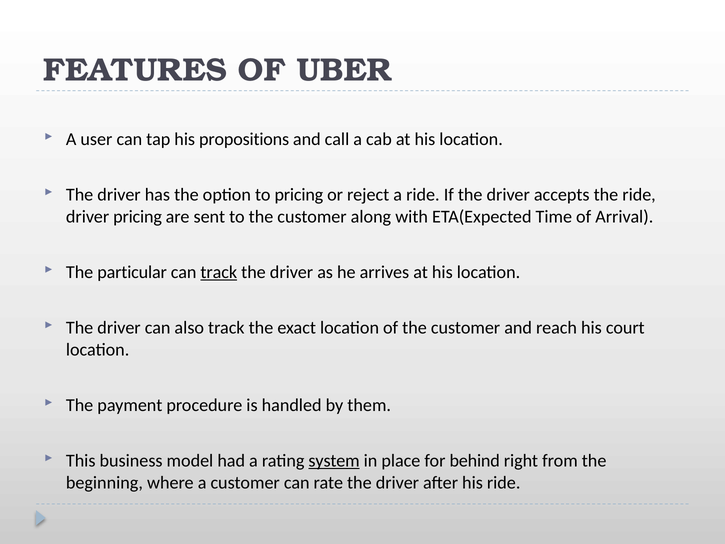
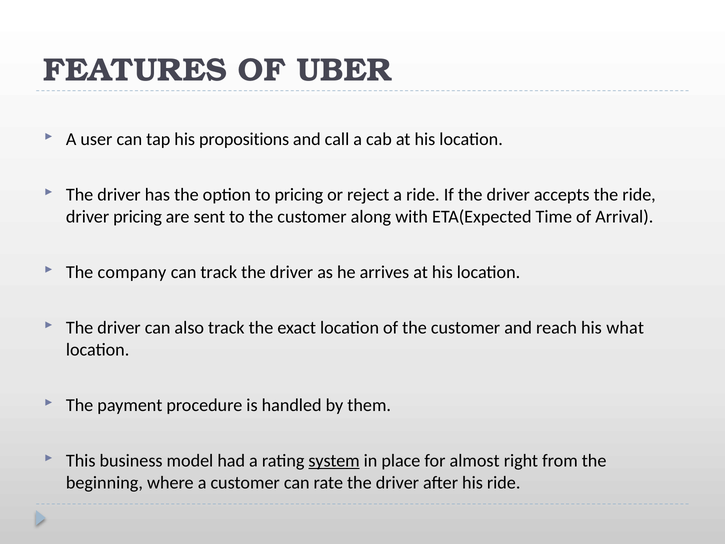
particular: particular -> company
track at (219, 272) underline: present -> none
court: court -> what
behind: behind -> almost
